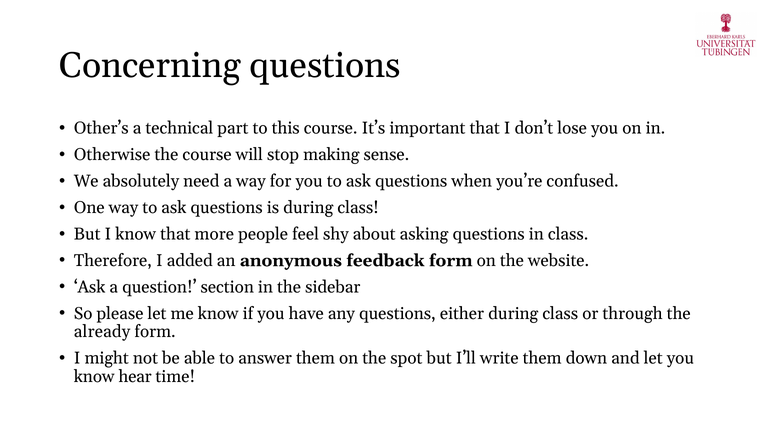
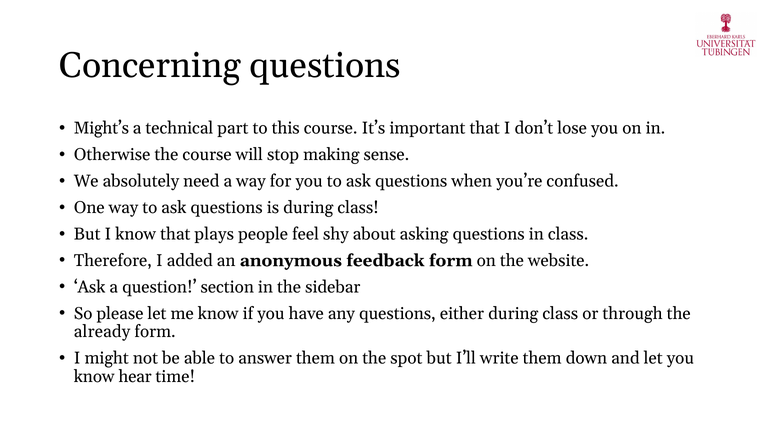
Other’s: Other’s -> Might’s
more: more -> plays
